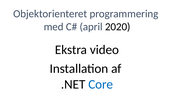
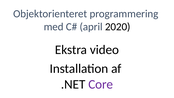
Core colour: blue -> purple
